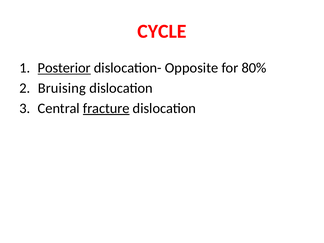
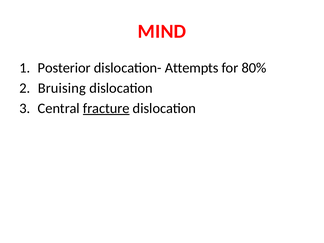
CYCLE: CYCLE -> MIND
Posterior underline: present -> none
Opposite: Opposite -> Attempts
